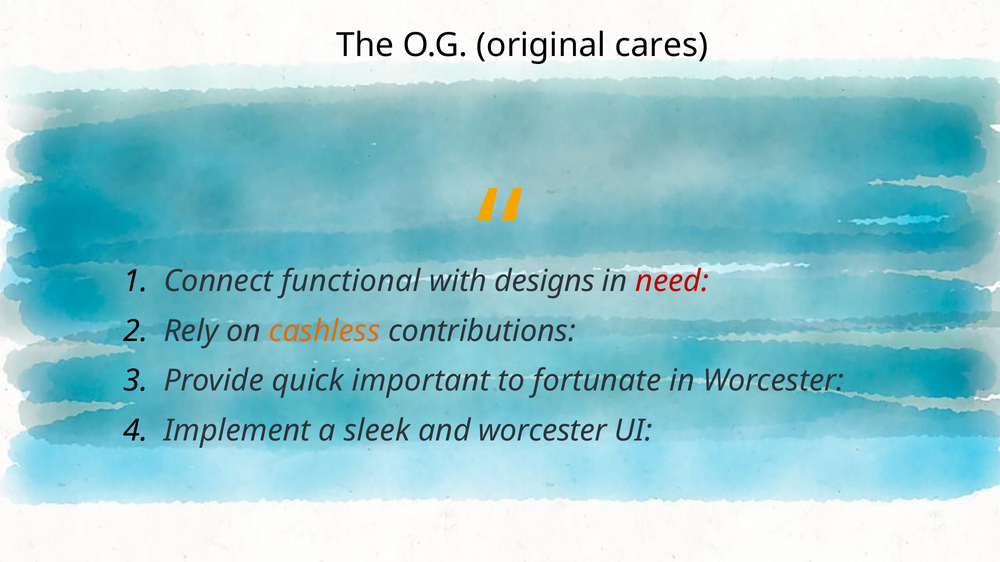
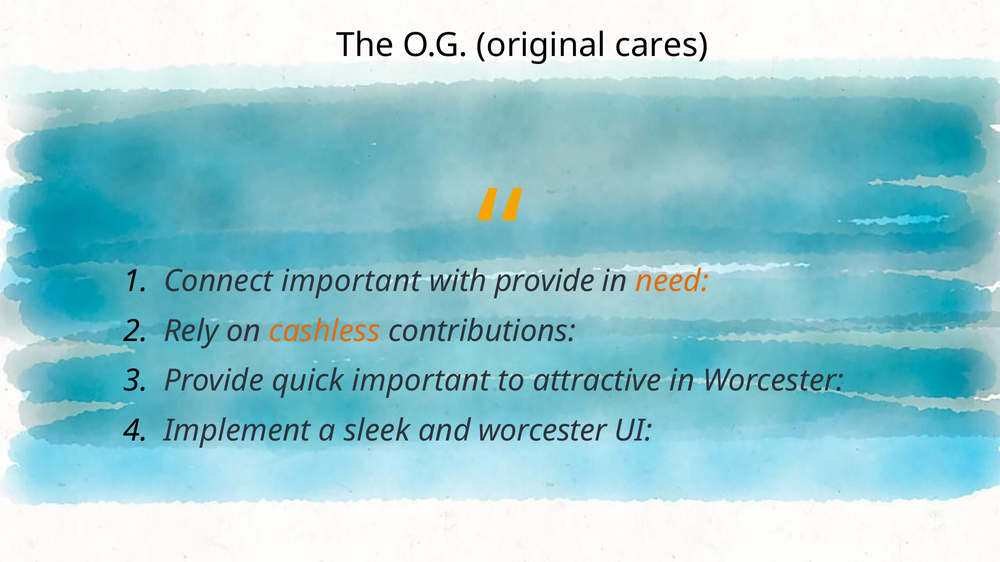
Connect functional: functional -> important
with designs: designs -> provide
need colour: red -> orange
fortunate: fortunate -> attractive
